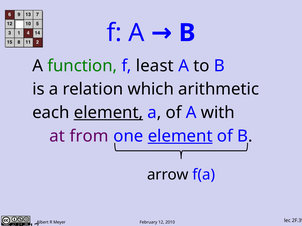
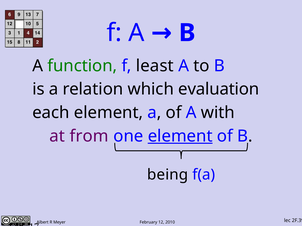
arithmetic: arithmetic -> evaluation
element at (108, 113) underline: present -> none
arrow: arrow -> being
